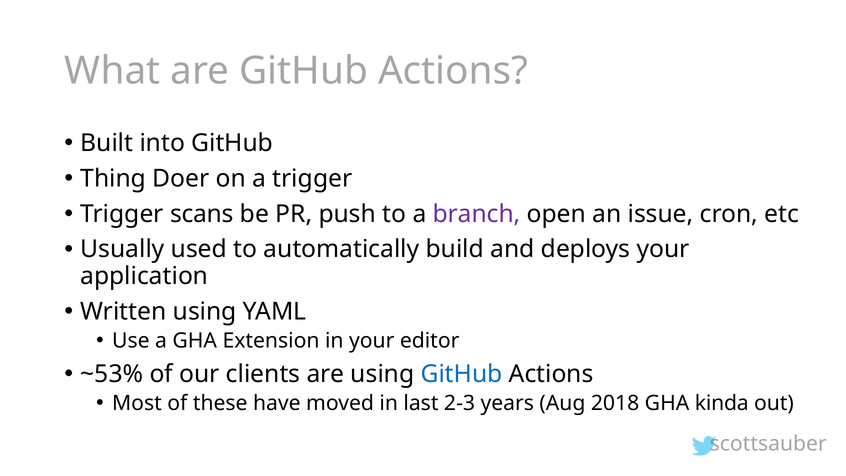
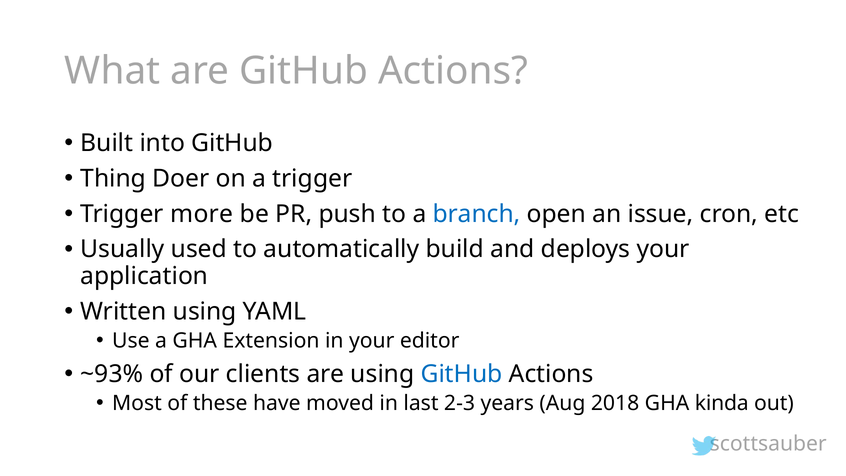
scans: scans -> more
branch colour: purple -> blue
~53%: ~53% -> ~93%
